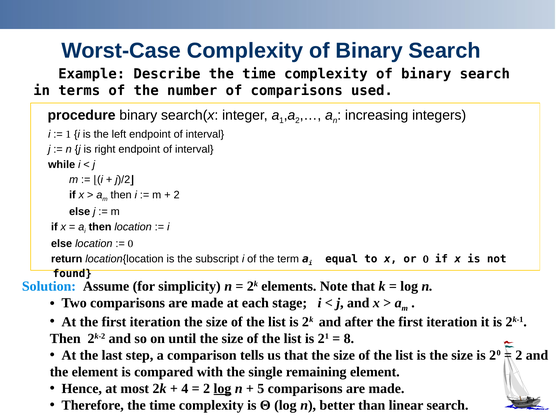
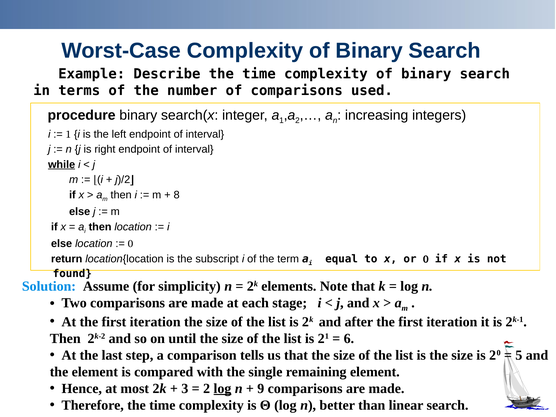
while underline: none -> present
2 at (177, 195): 2 -> 8
8: 8 -> 6
2 at (519, 355): 2 -> 5
4: 4 -> 3
5: 5 -> 9
